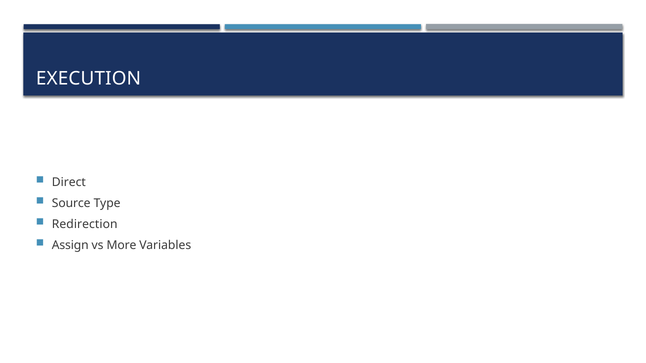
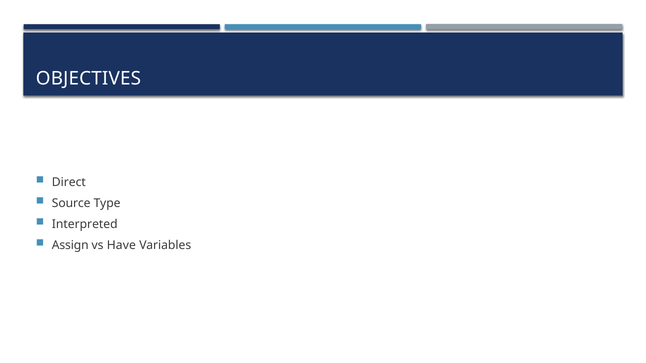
EXECUTION: EXECUTION -> OBJECTIVES
Redirection: Redirection -> Interpreted
More: More -> Have
